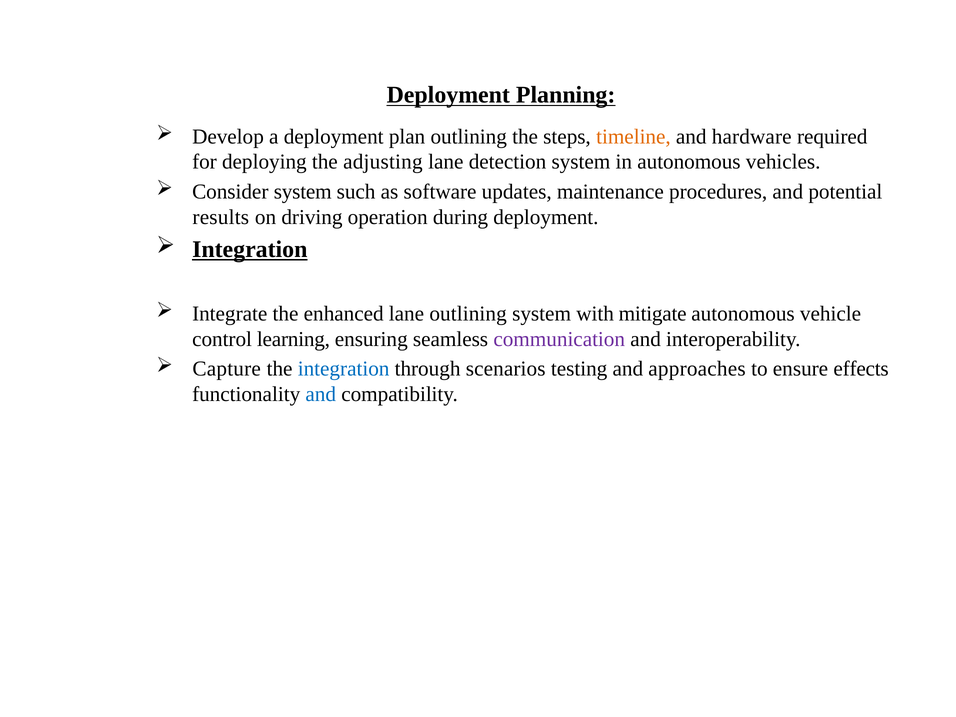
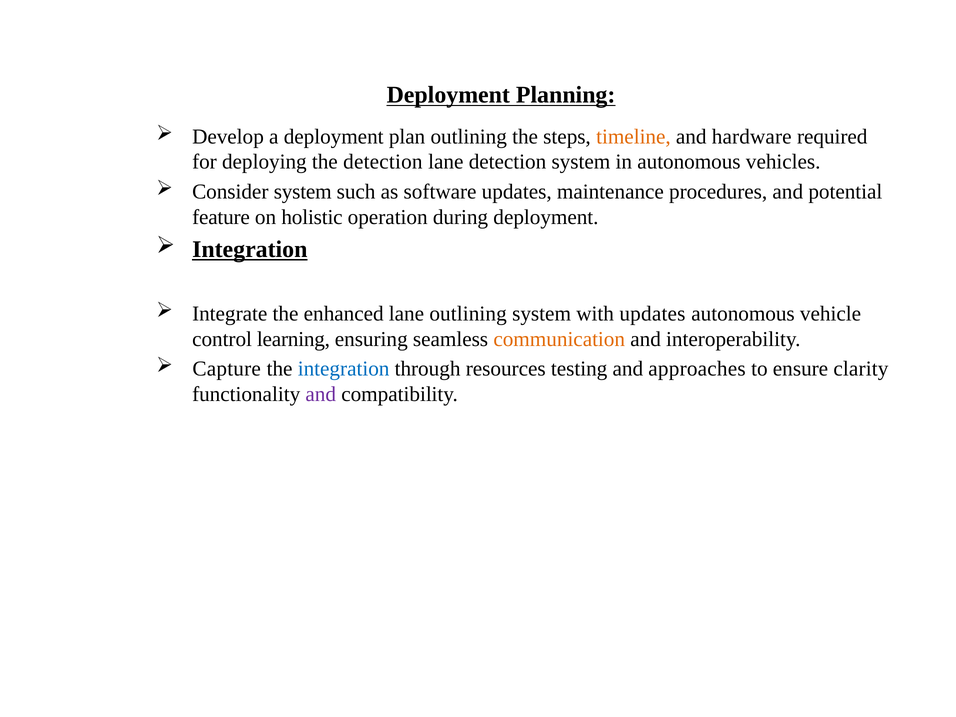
the adjusting: adjusting -> detection
results: results -> feature
driving: driving -> holistic
with mitigate: mitigate -> updates
communication colour: purple -> orange
scenarios: scenarios -> resources
effects: effects -> clarity
and at (321, 394) colour: blue -> purple
